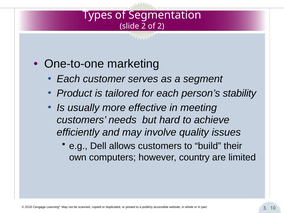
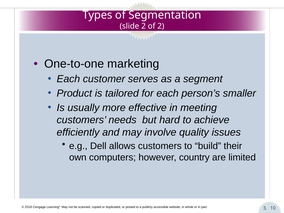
stability: stability -> smaller
